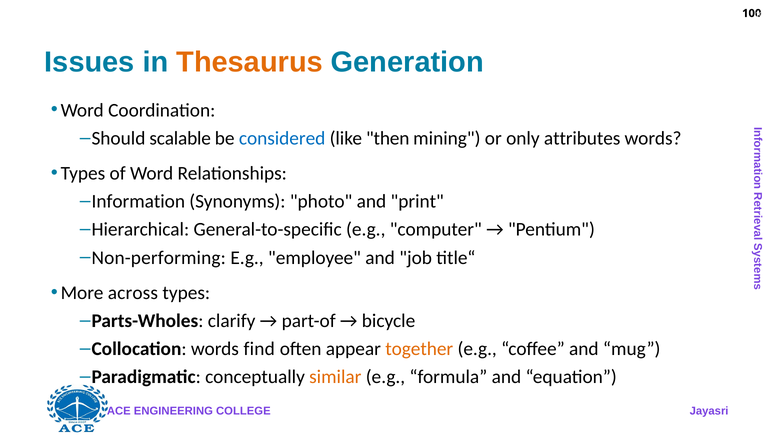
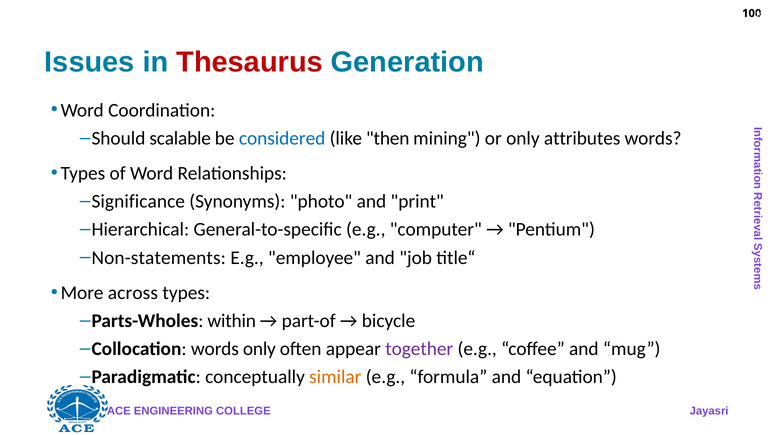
Thesaurus colour: orange -> red
Information: Information -> Significance
Non-performing: Non-performing -> Non-statements
clarify: clarify -> within
words find: find -> only
together colour: orange -> purple
